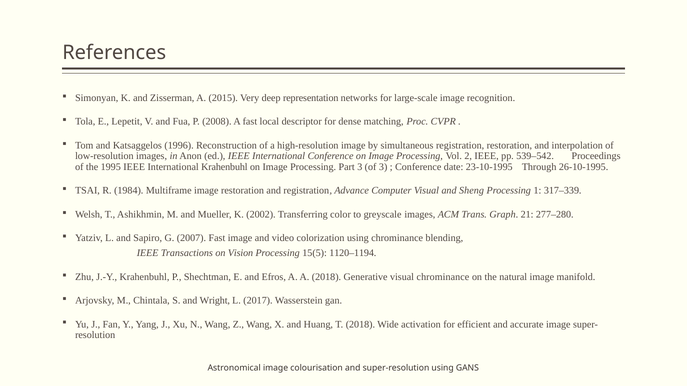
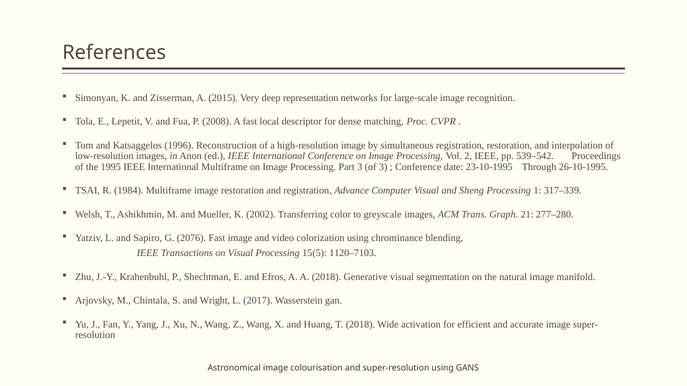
International Krahenbuhl: Krahenbuhl -> Multiframe
2007: 2007 -> 2076
on Vision: Vision -> Visual
1120–1194: 1120–1194 -> 1120–7103
visual chrominance: chrominance -> segmentation
